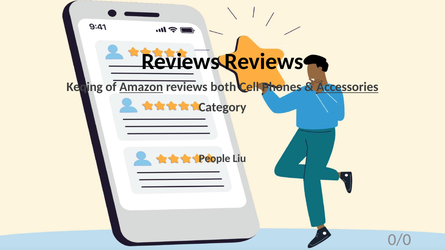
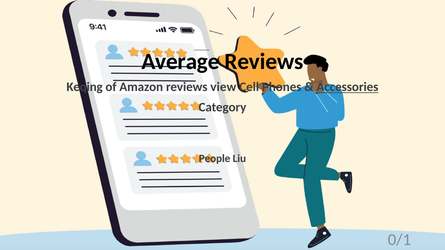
Reviews at (180, 62): Reviews -> Average
Amazon underline: present -> none
both: both -> view
0/0: 0/0 -> 0/1
